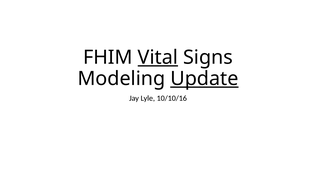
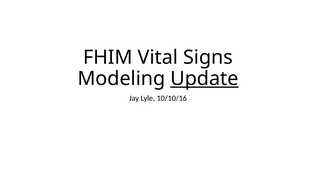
Vital underline: present -> none
